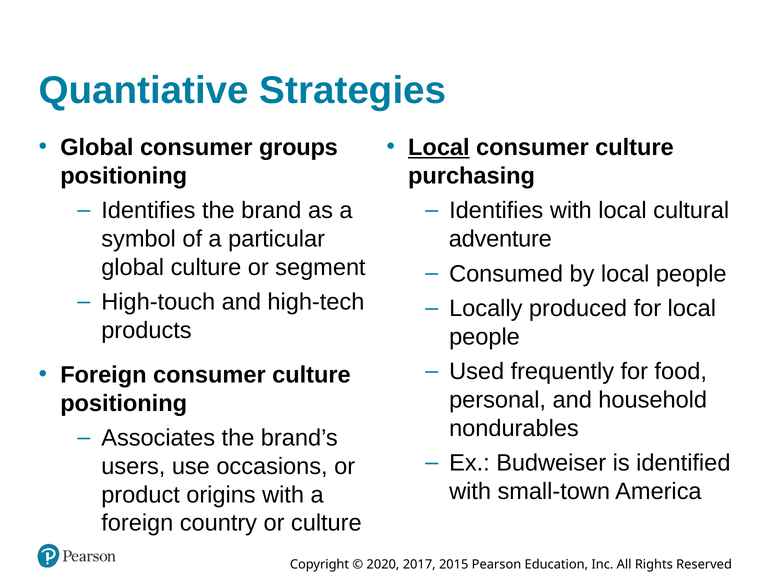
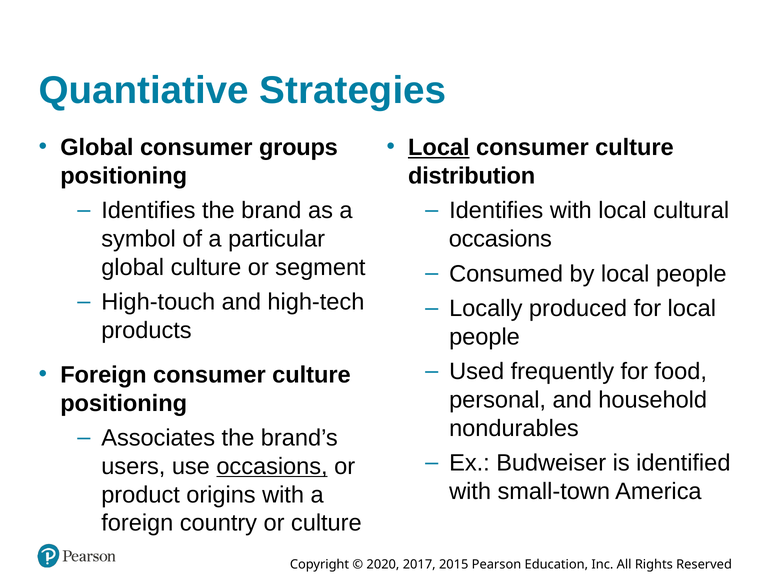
purchasing: purchasing -> distribution
adventure at (500, 239): adventure -> occasions
occasions at (272, 466) underline: none -> present
